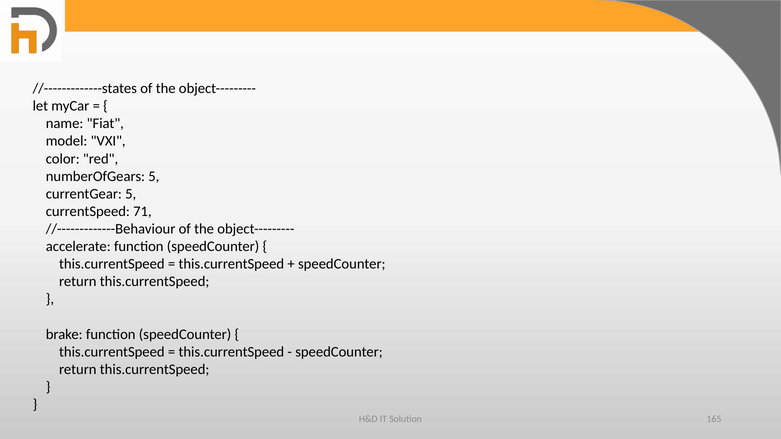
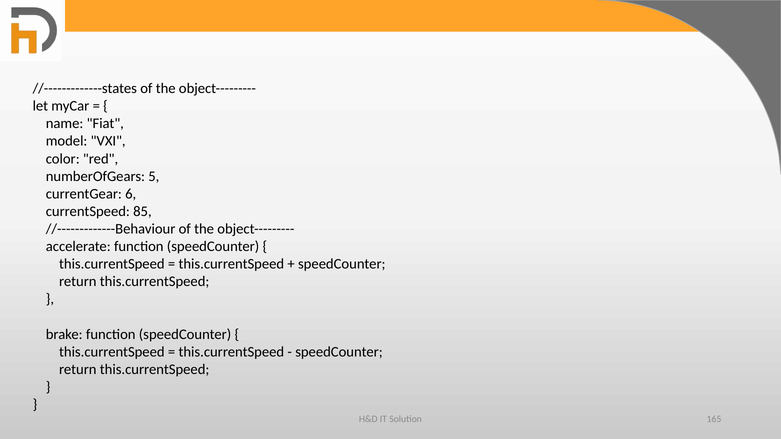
currentGear 5: 5 -> 6
71: 71 -> 85
